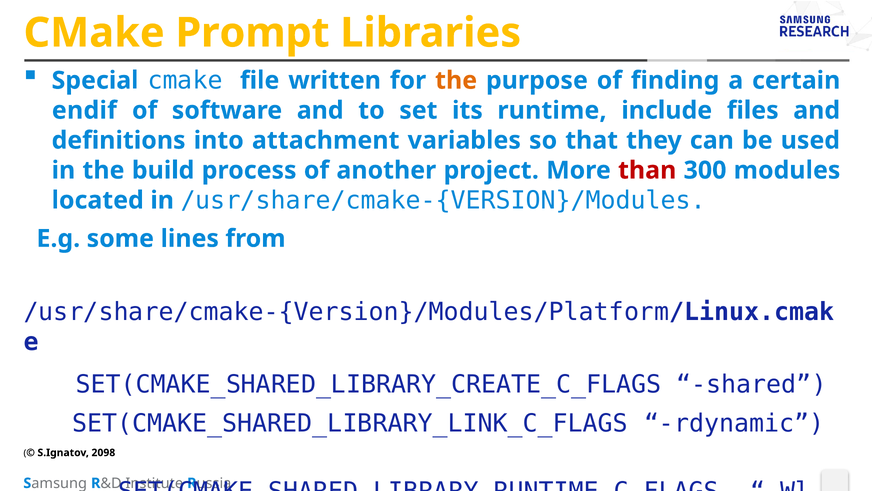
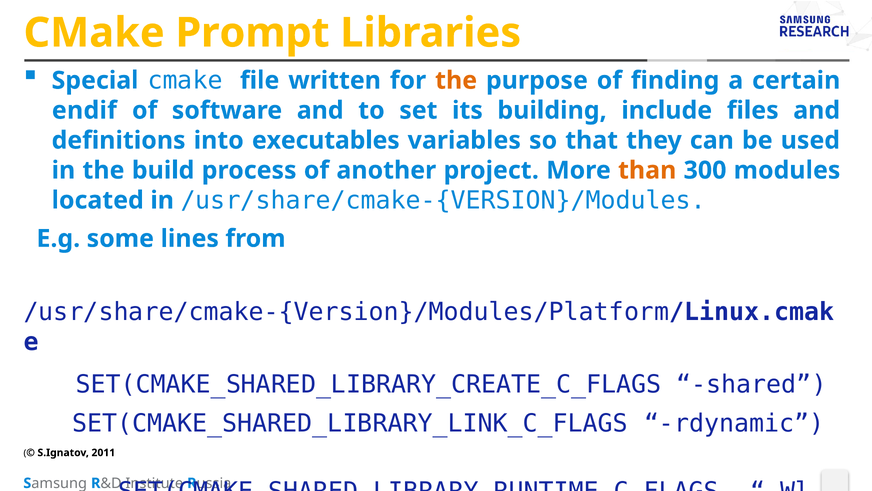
runtime: runtime -> building
attachment: attachment -> executables
than colour: red -> orange
2098: 2098 -> 2011
